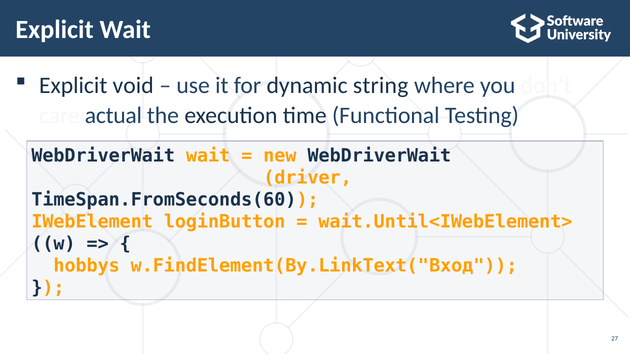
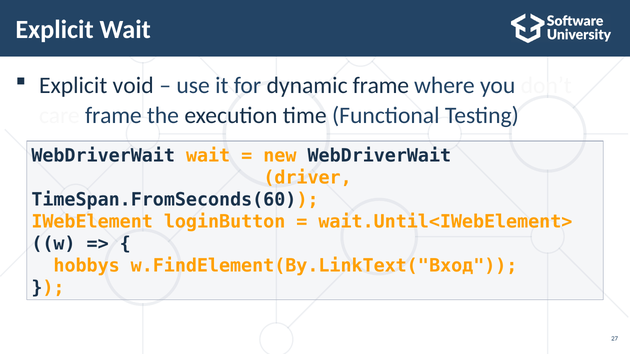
dynamic string: string -> frame
care actual: actual -> frame
